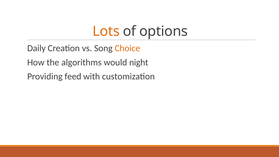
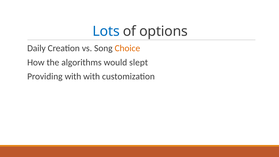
Lots colour: orange -> blue
night: night -> slept
Providing feed: feed -> with
